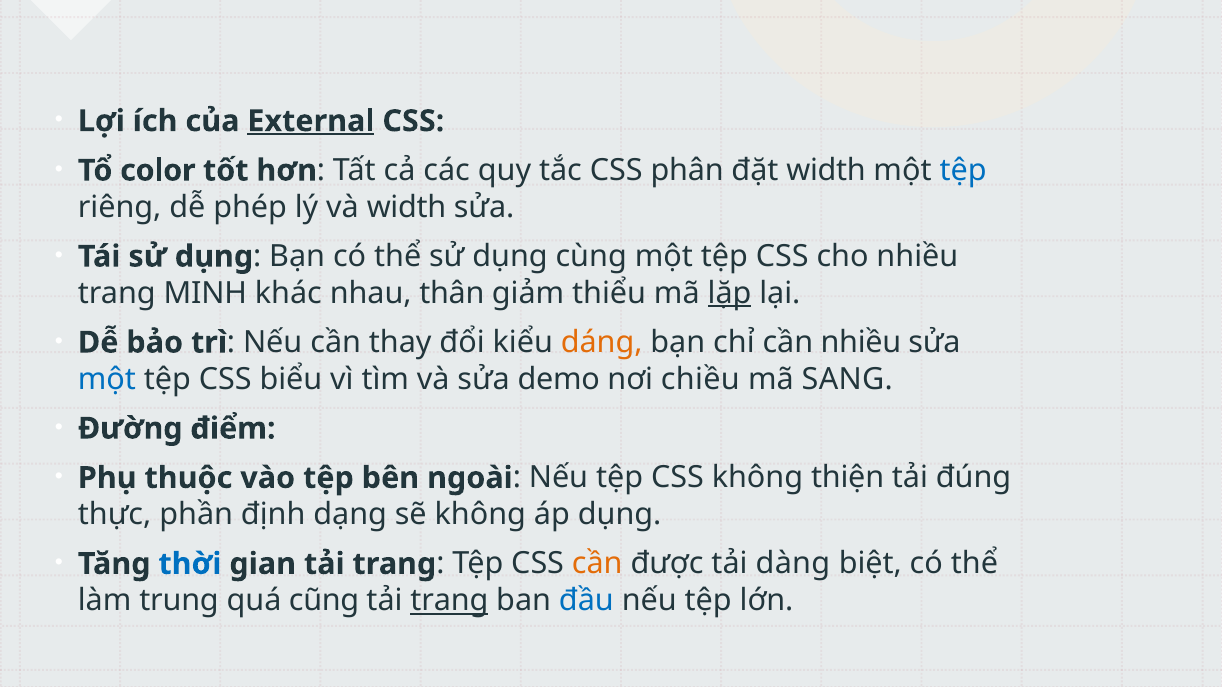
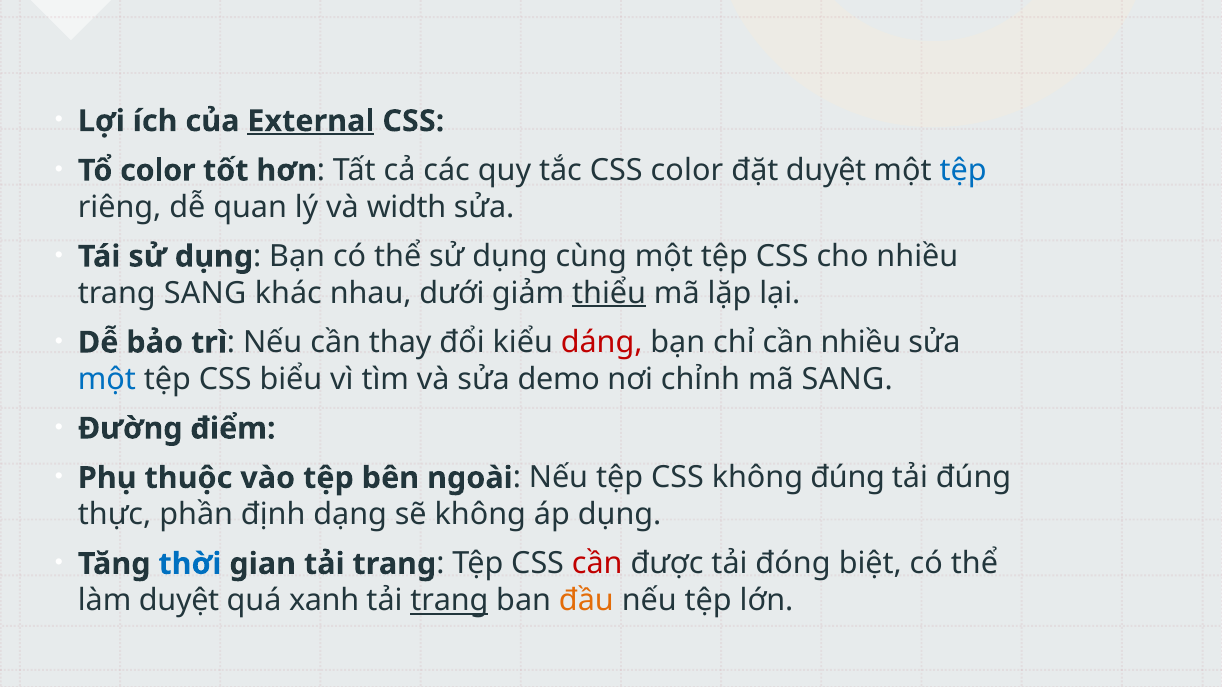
CSS phân: phân -> color
đặt width: width -> duyệt
phép: phép -> quan
trang MINH: MINH -> SANG
thân: thân -> dưới
thiểu underline: none -> present
lặp underline: present -> none
dáng colour: orange -> red
chiều: chiều -> chỉnh
không thiện: thiện -> đúng
cần at (597, 564) colour: orange -> red
dàng: dàng -> đóng
làm trung: trung -> duyệt
cũng: cũng -> xanh
đầu colour: blue -> orange
